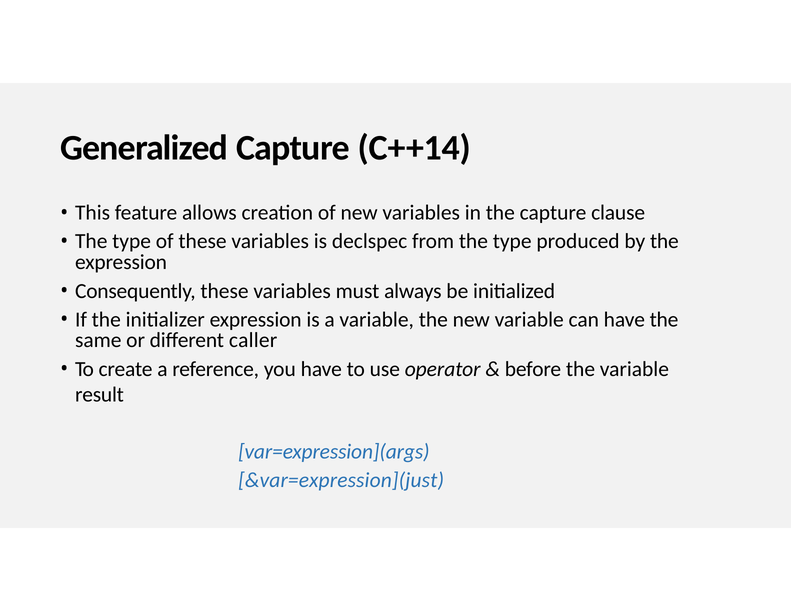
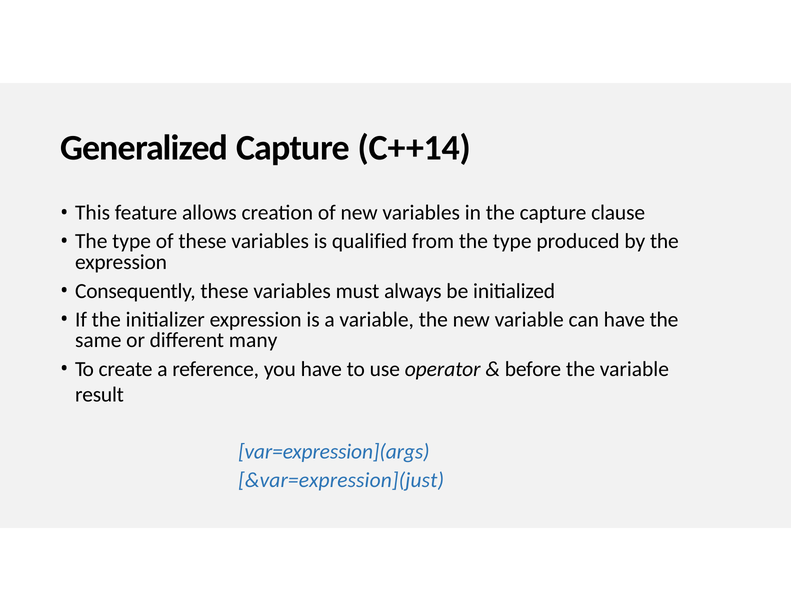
declspec: declspec -> qualified
caller: caller -> many
